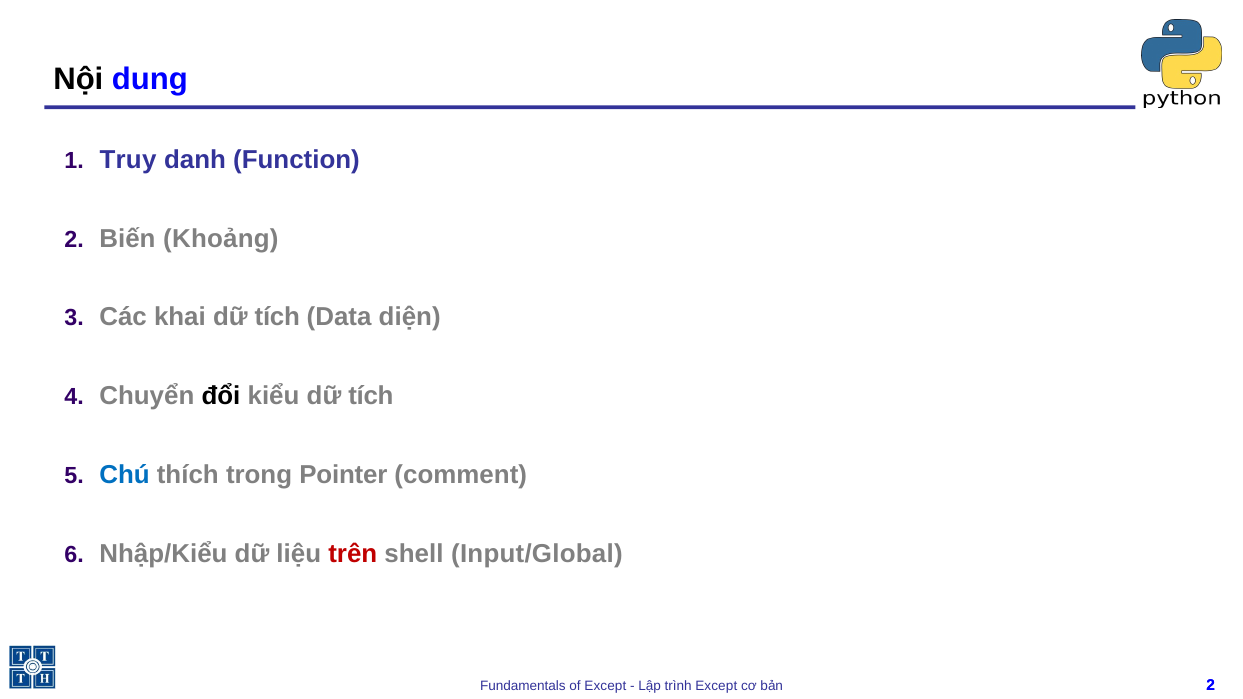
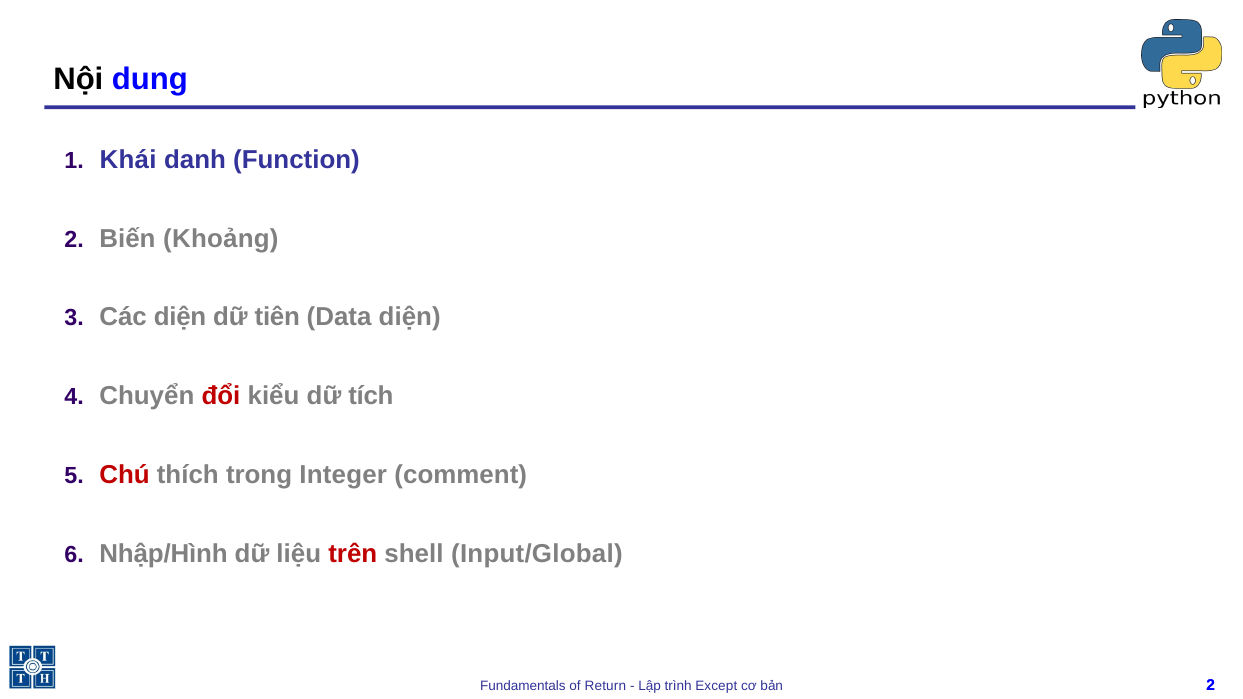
Truy: Truy -> Khái
Các khai: khai -> diện
tích at (277, 318): tích -> tiên
đổi colour: black -> red
Chú colour: blue -> red
Pointer: Pointer -> Integer
Nhập/Kiểu: Nhập/Kiểu -> Nhập/Hình
Except at (605, 686): Except -> Return
